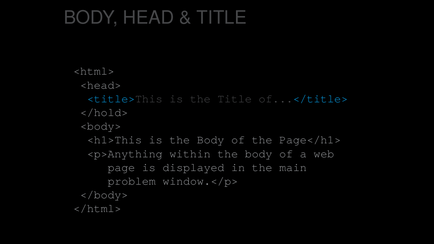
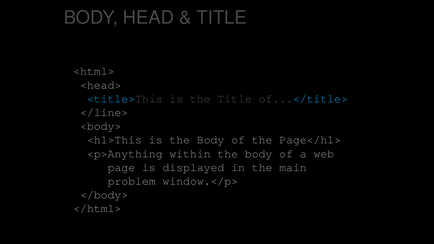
</hold>: </hold> -> </line>
